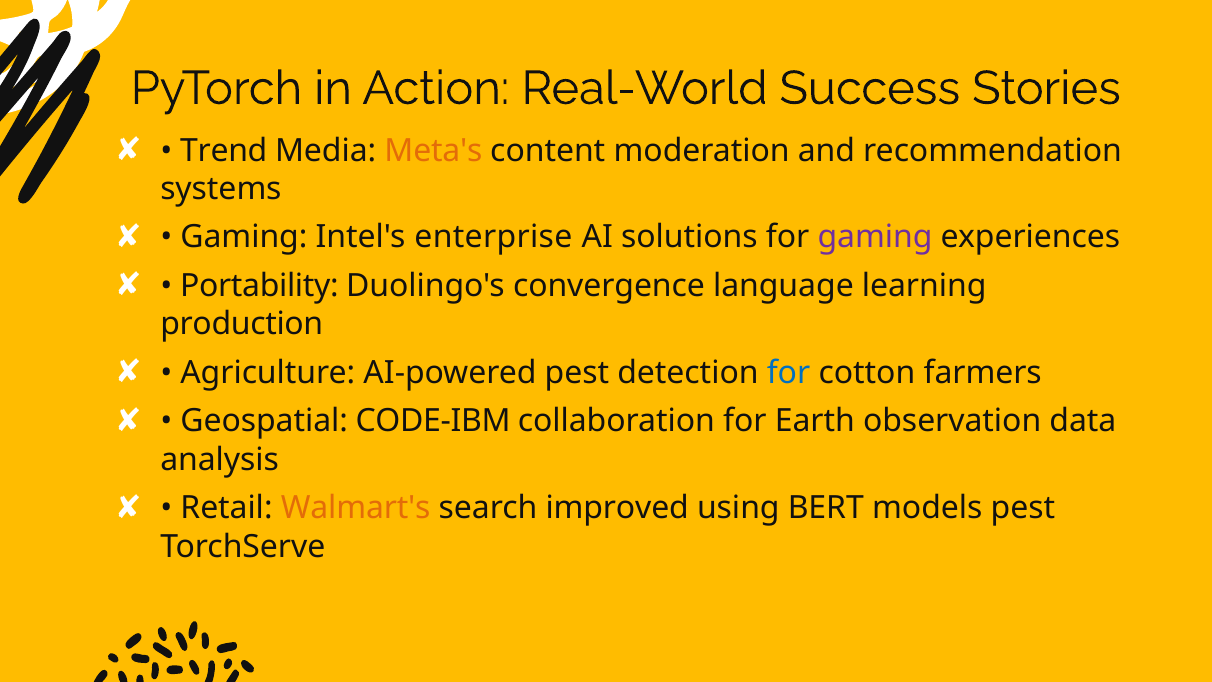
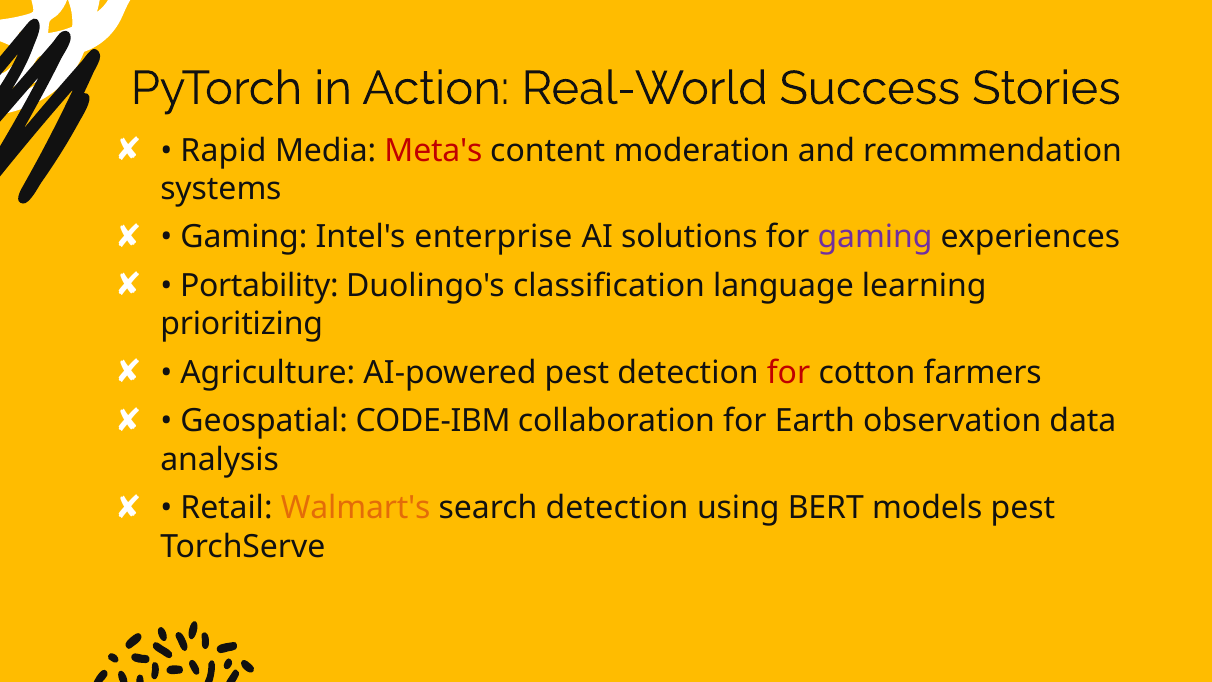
Trend: Trend -> Rapid
Meta's colour: orange -> red
convergence: convergence -> classification
production: production -> prioritizing
for at (789, 373) colour: blue -> red
search improved: improved -> detection
